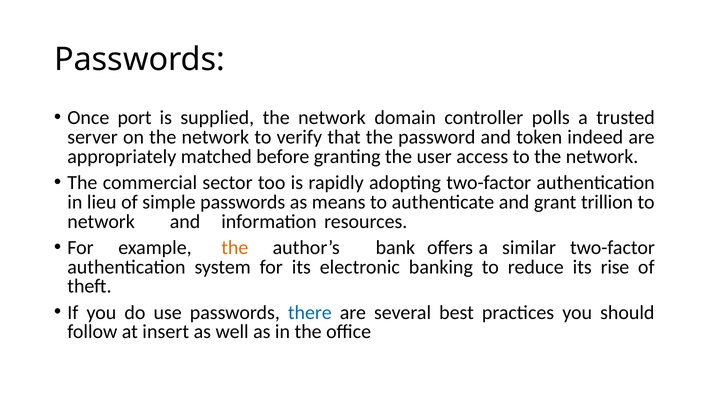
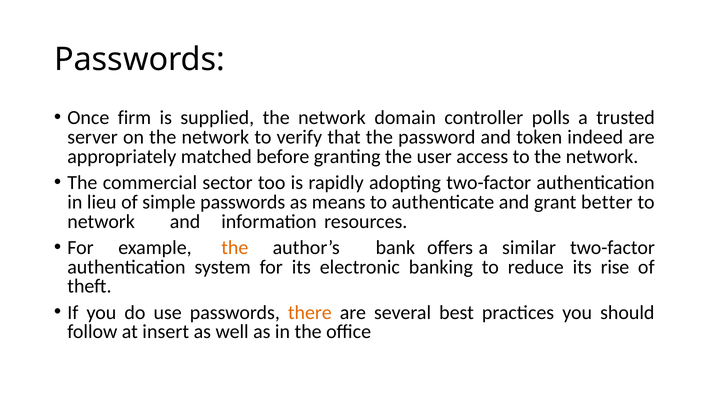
port: port -> firm
trillion: trillion -> better
there colour: blue -> orange
